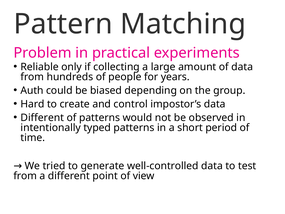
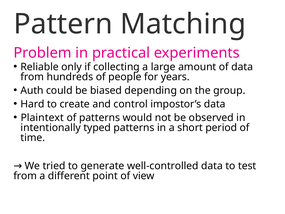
Different at (42, 118): Different -> Plaintext
